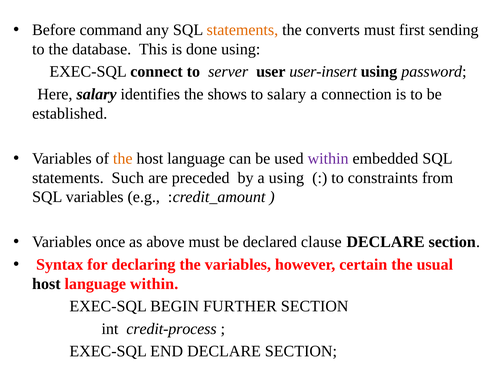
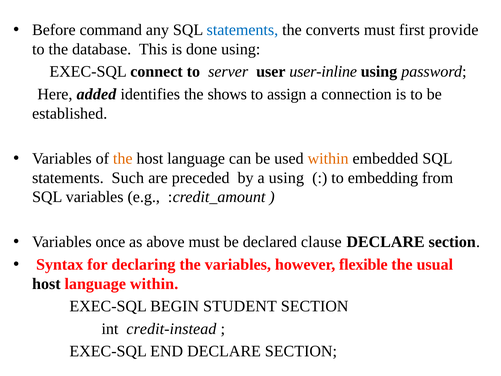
statements at (242, 30) colour: orange -> blue
sending: sending -> provide
user-insert: user-insert -> user-inline
Here salary: salary -> added
to salary: salary -> assign
within at (328, 158) colour: purple -> orange
constraints: constraints -> embedding
certain: certain -> flexible
FURTHER: FURTHER -> STUDENT
credit-process: credit-process -> credit-instead
